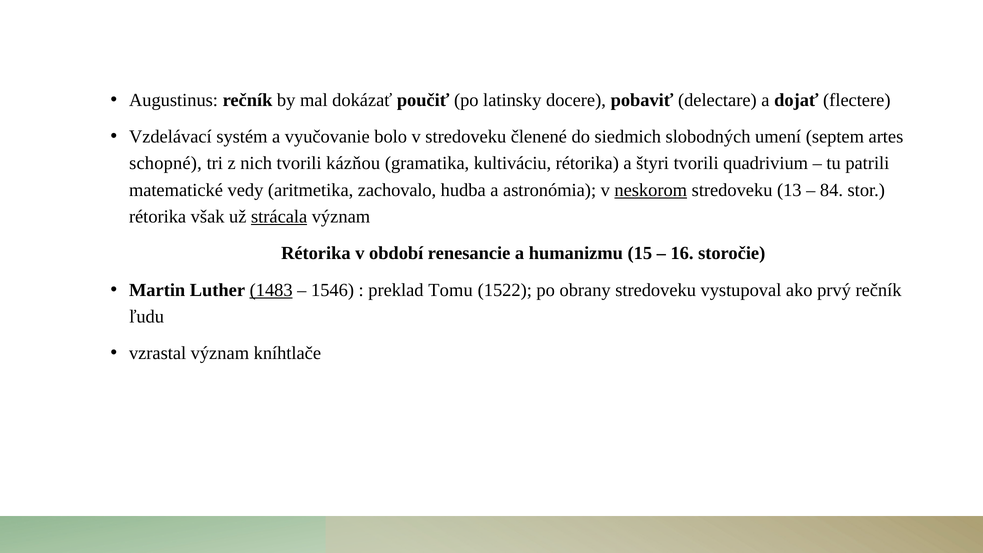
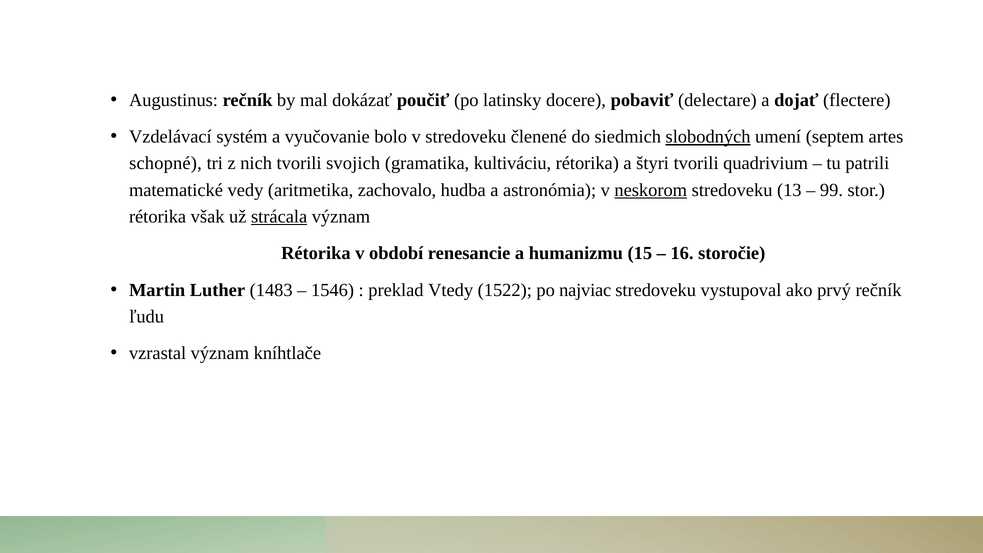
slobodných underline: none -> present
kázňou: kázňou -> svojich
84: 84 -> 99
1483 underline: present -> none
Tomu: Tomu -> Vtedy
obrany: obrany -> najviac
